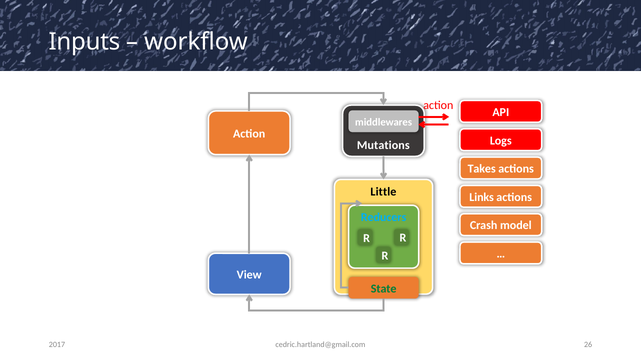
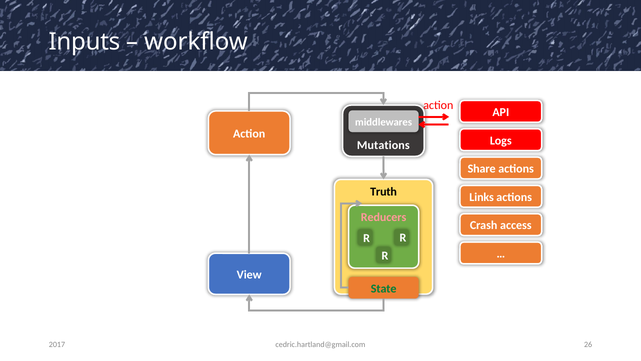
Takes: Takes -> Share
Little: Little -> Truth
Reducers colour: light blue -> pink
model: model -> access
